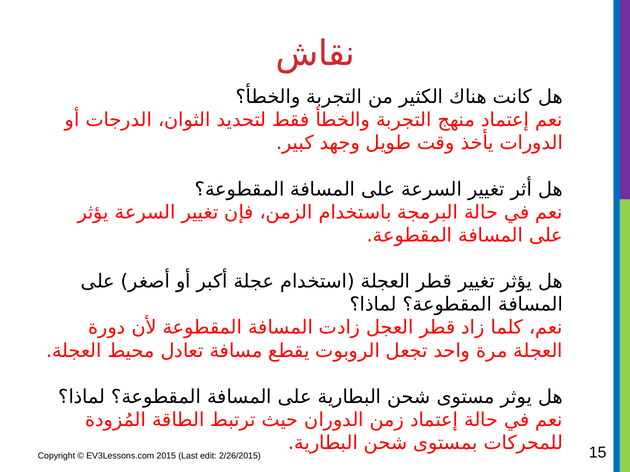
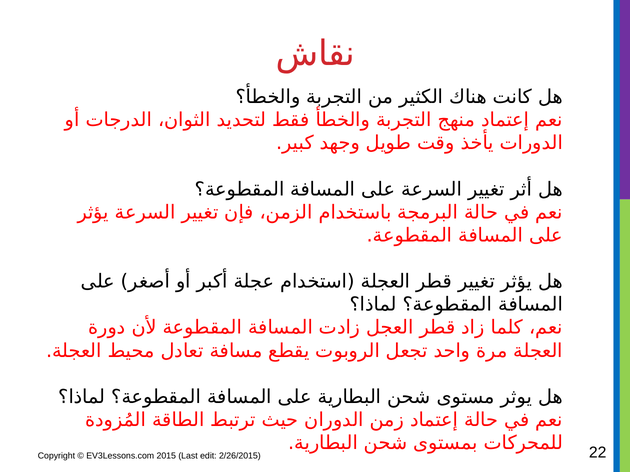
15: 15 -> 22
